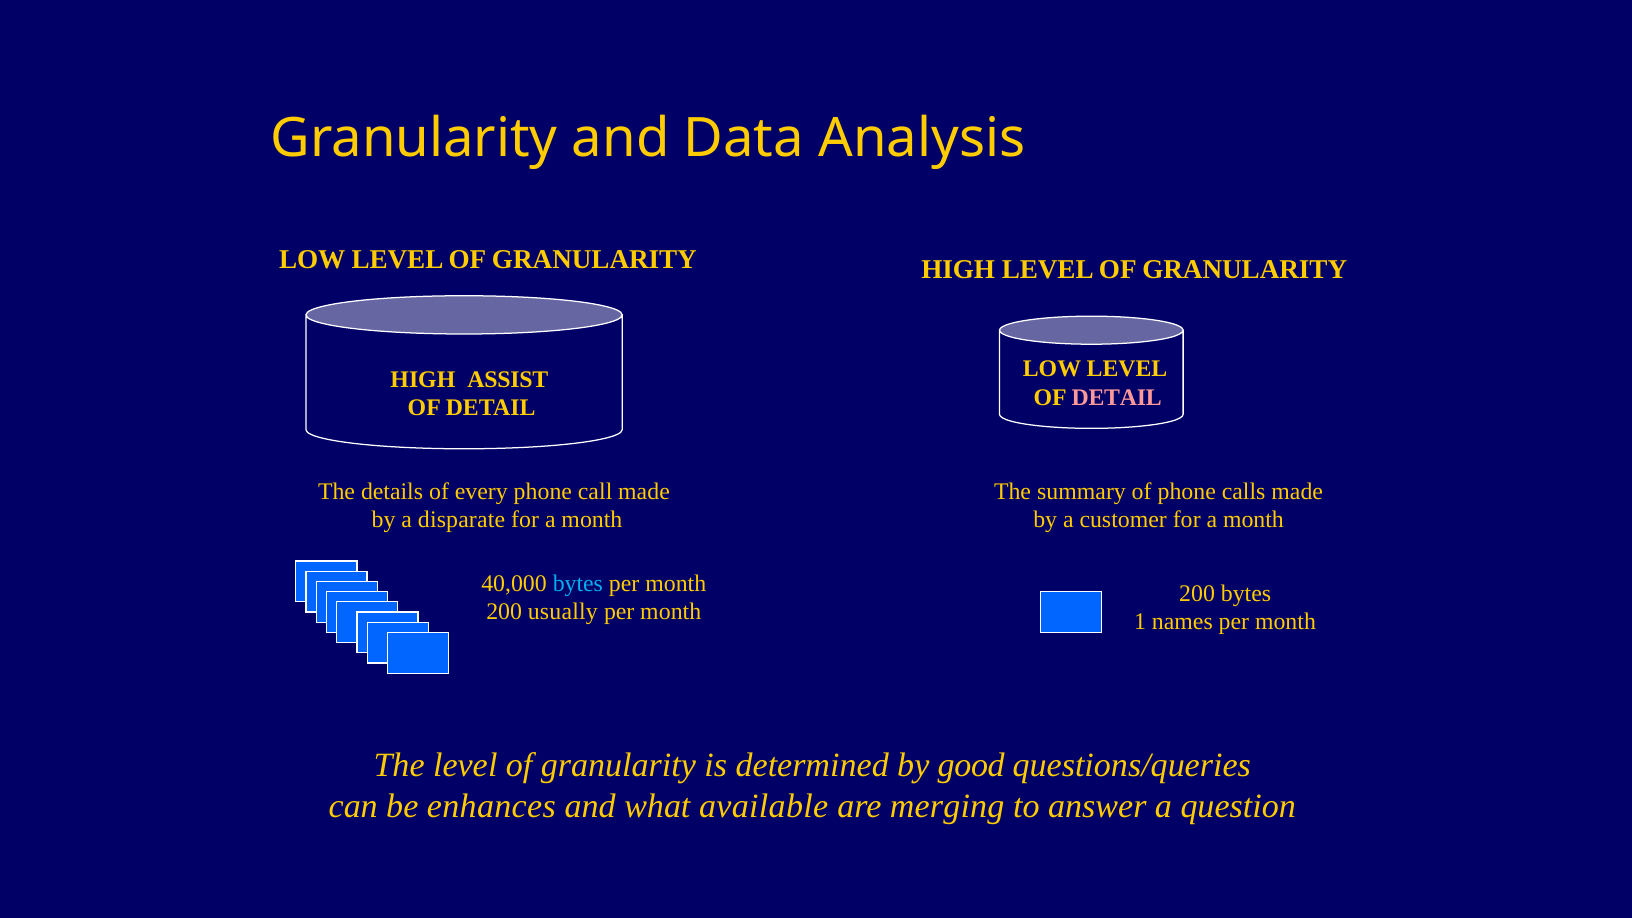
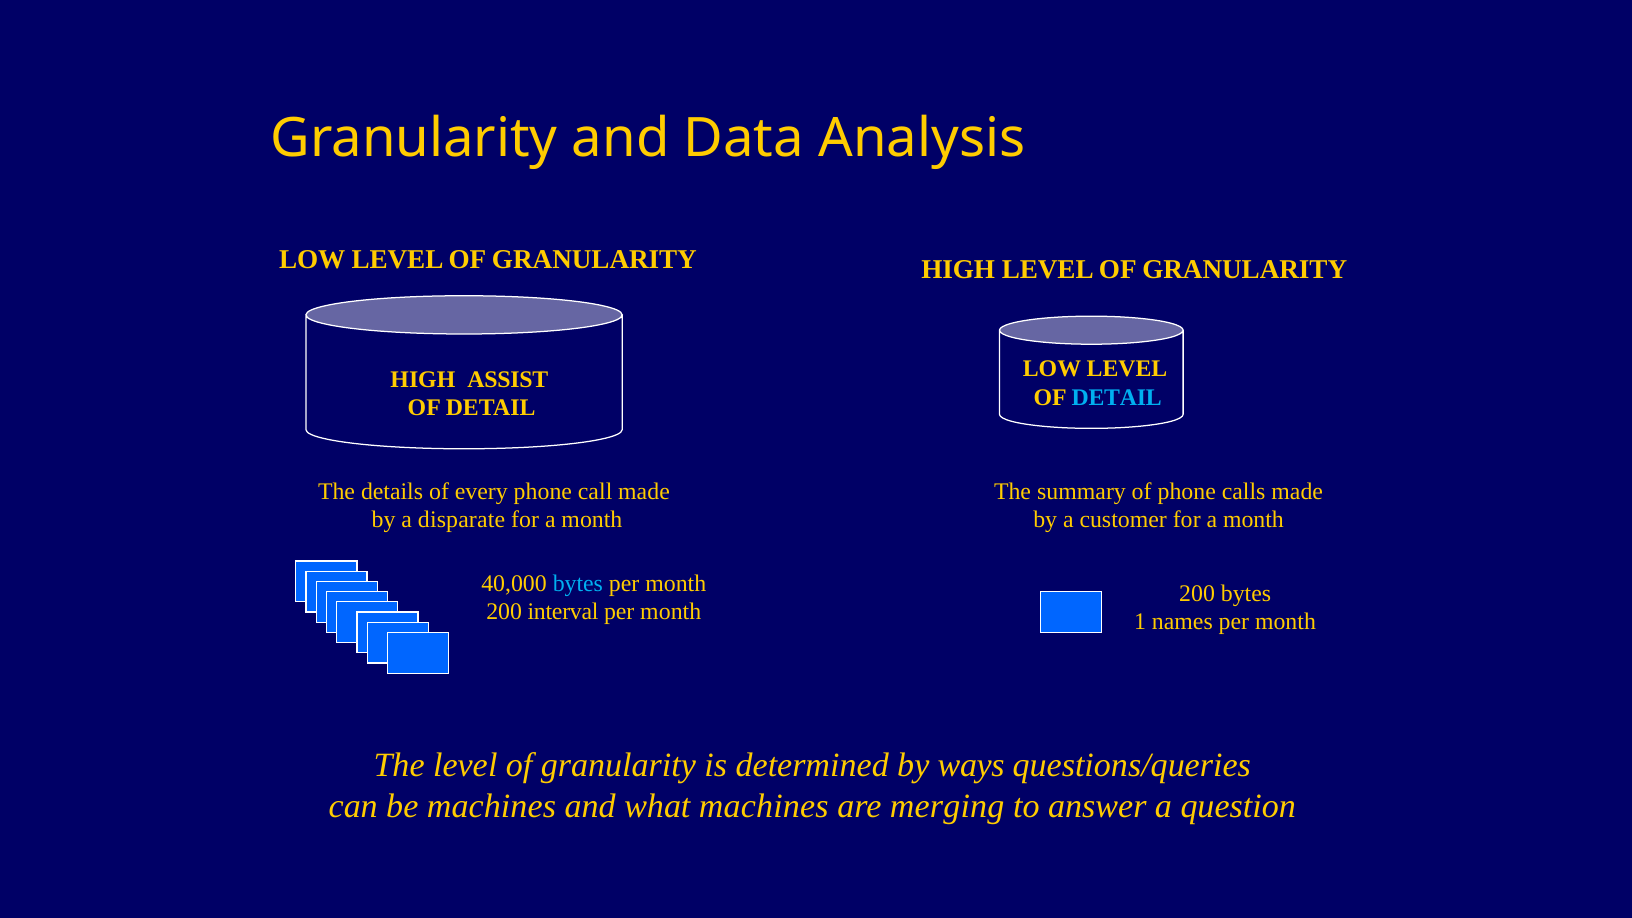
DETAIL at (1117, 398) colour: pink -> light blue
usually: usually -> interval
good: good -> ways
be enhances: enhances -> machines
what available: available -> machines
